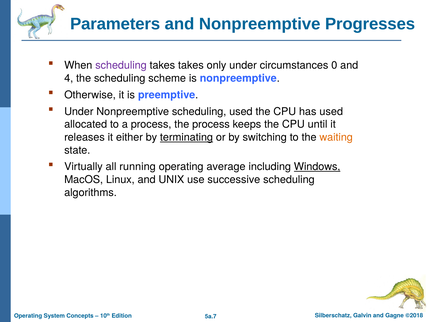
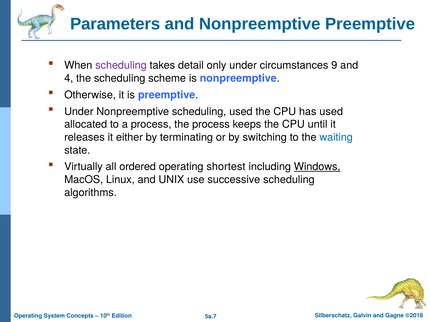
Nonpreemptive Progresses: Progresses -> Preemptive
takes takes: takes -> detail
0: 0 -> 9
terminating underline: present -> none
waiting colour: orange -> blue
running: running -> ordered
average: average -> shortest
